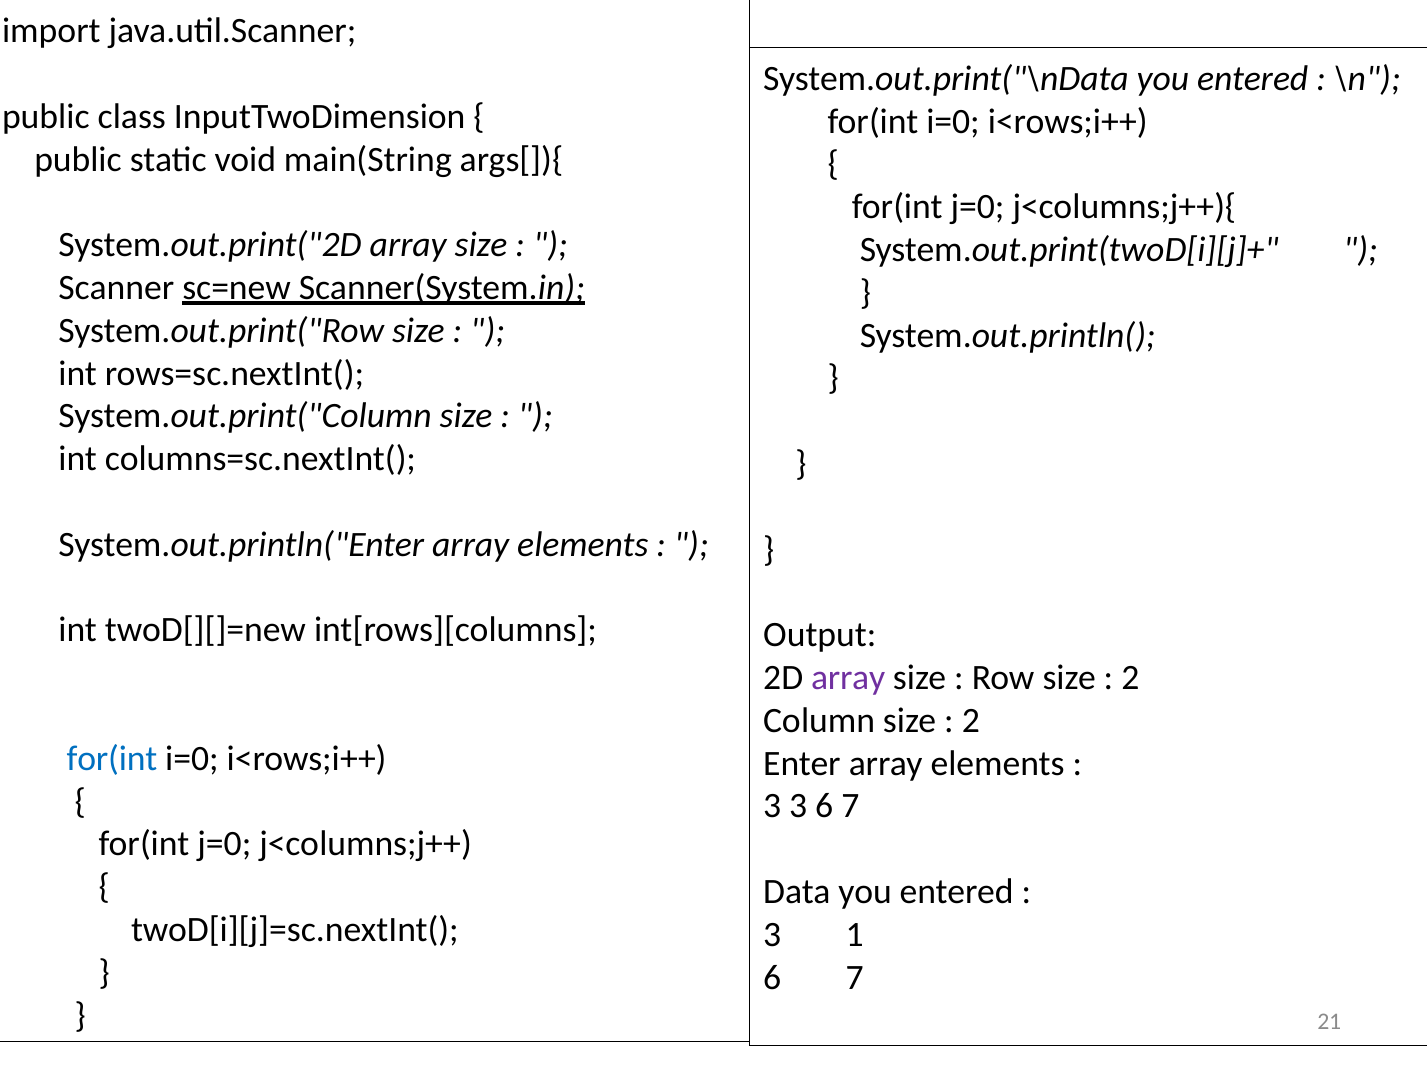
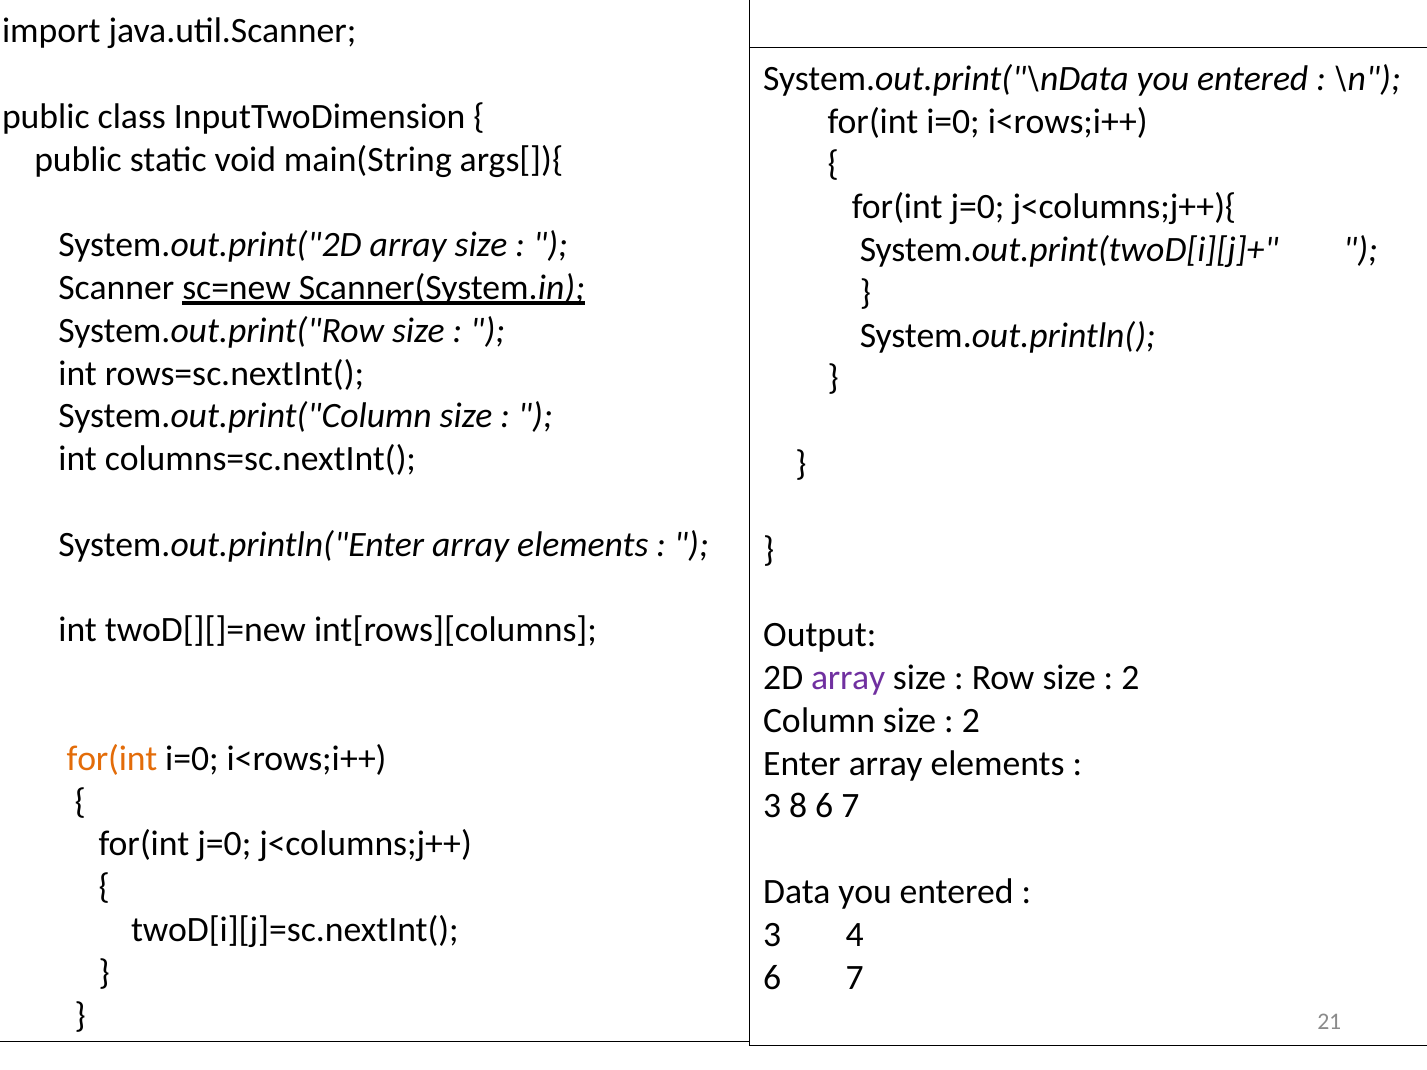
for(int at (112, 759) colour: blue -> orange
3 3: 3 -> 8
1: 1 -> 4
